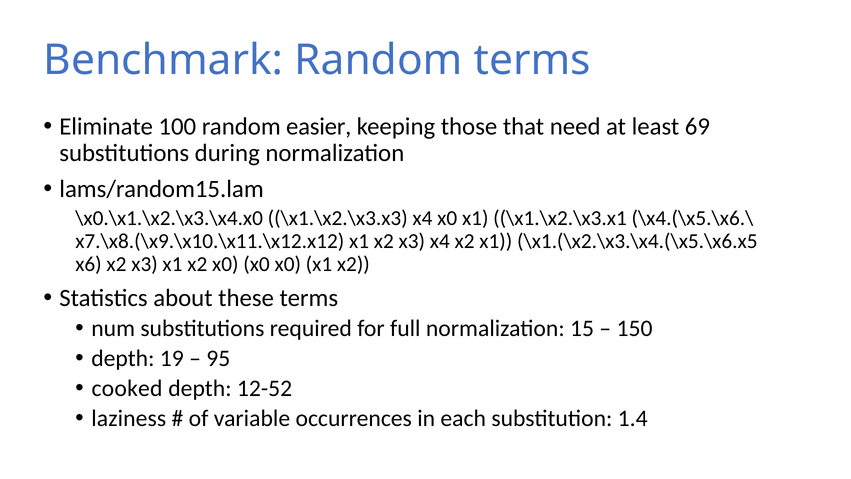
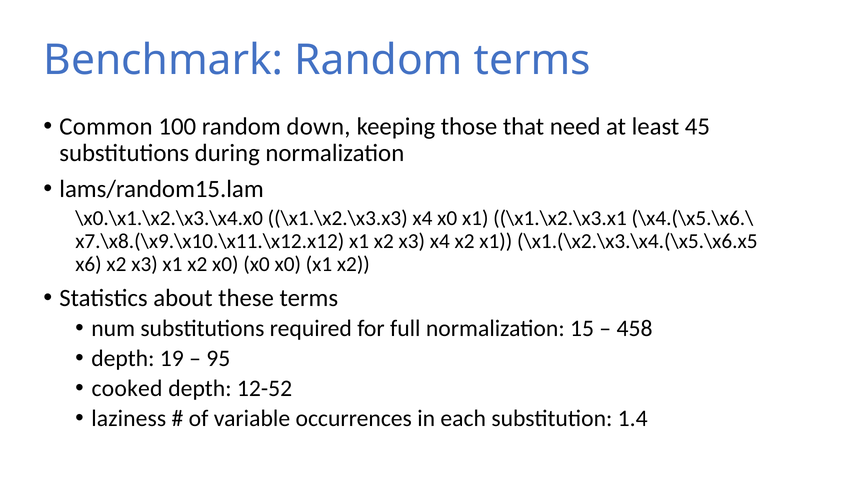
Eliminate: Eliminate -> Common
easier: easier -> down
69: 69 -> 45
150: 150 -> 458
